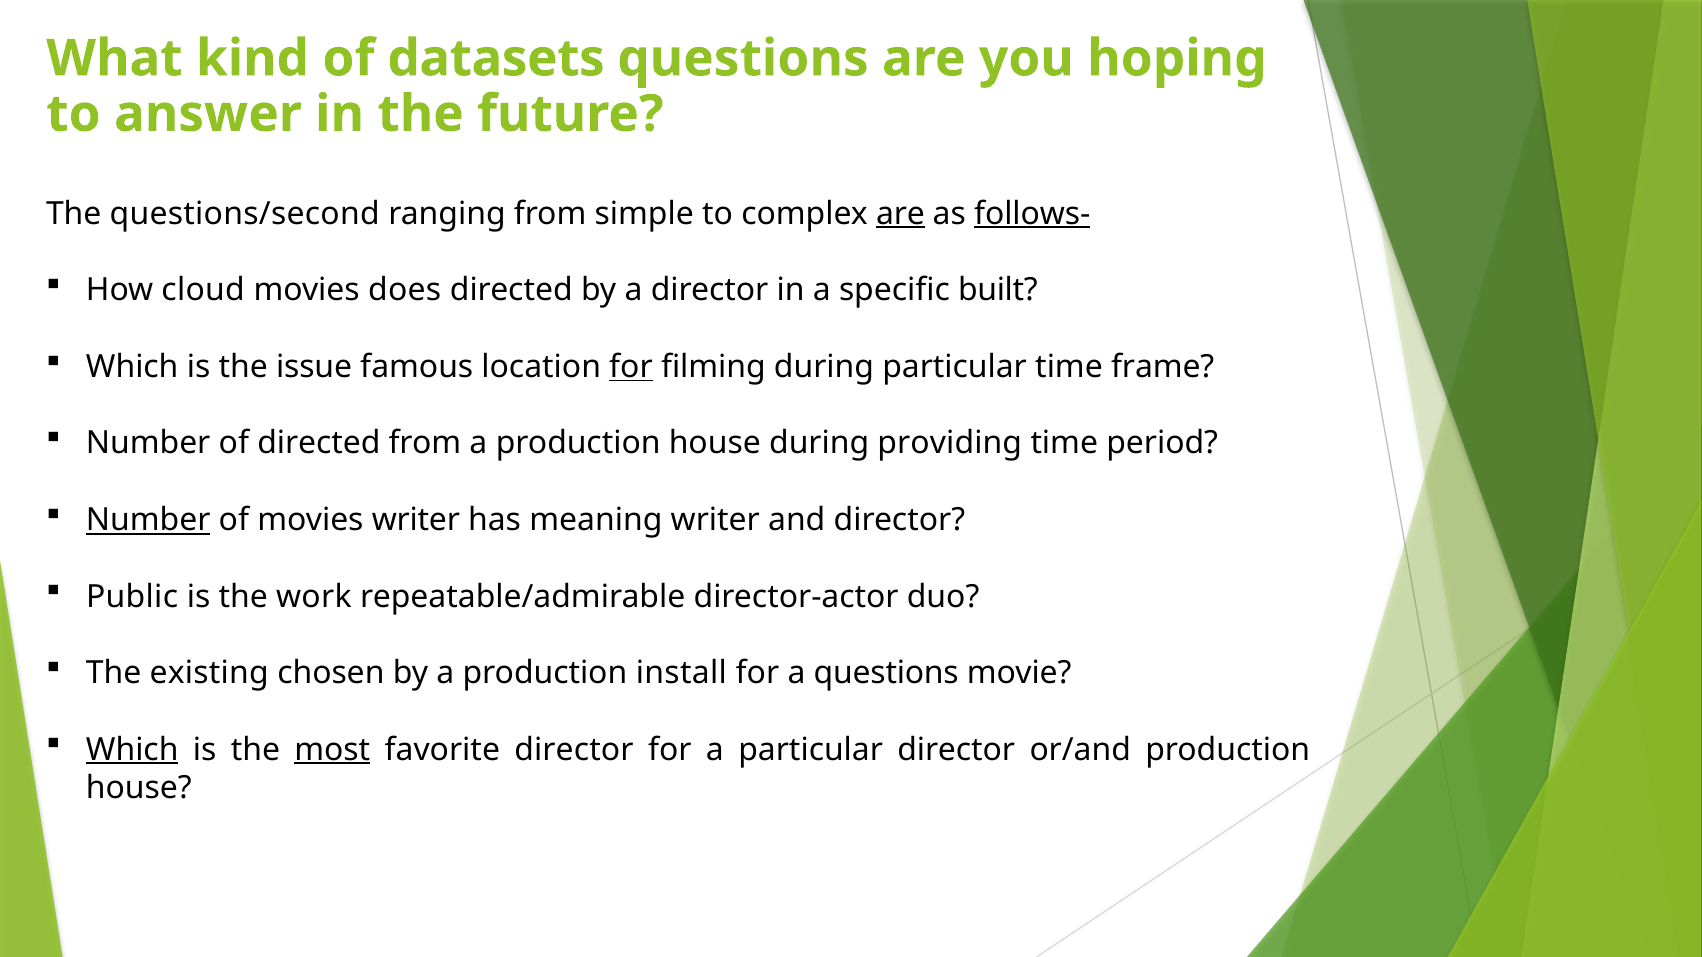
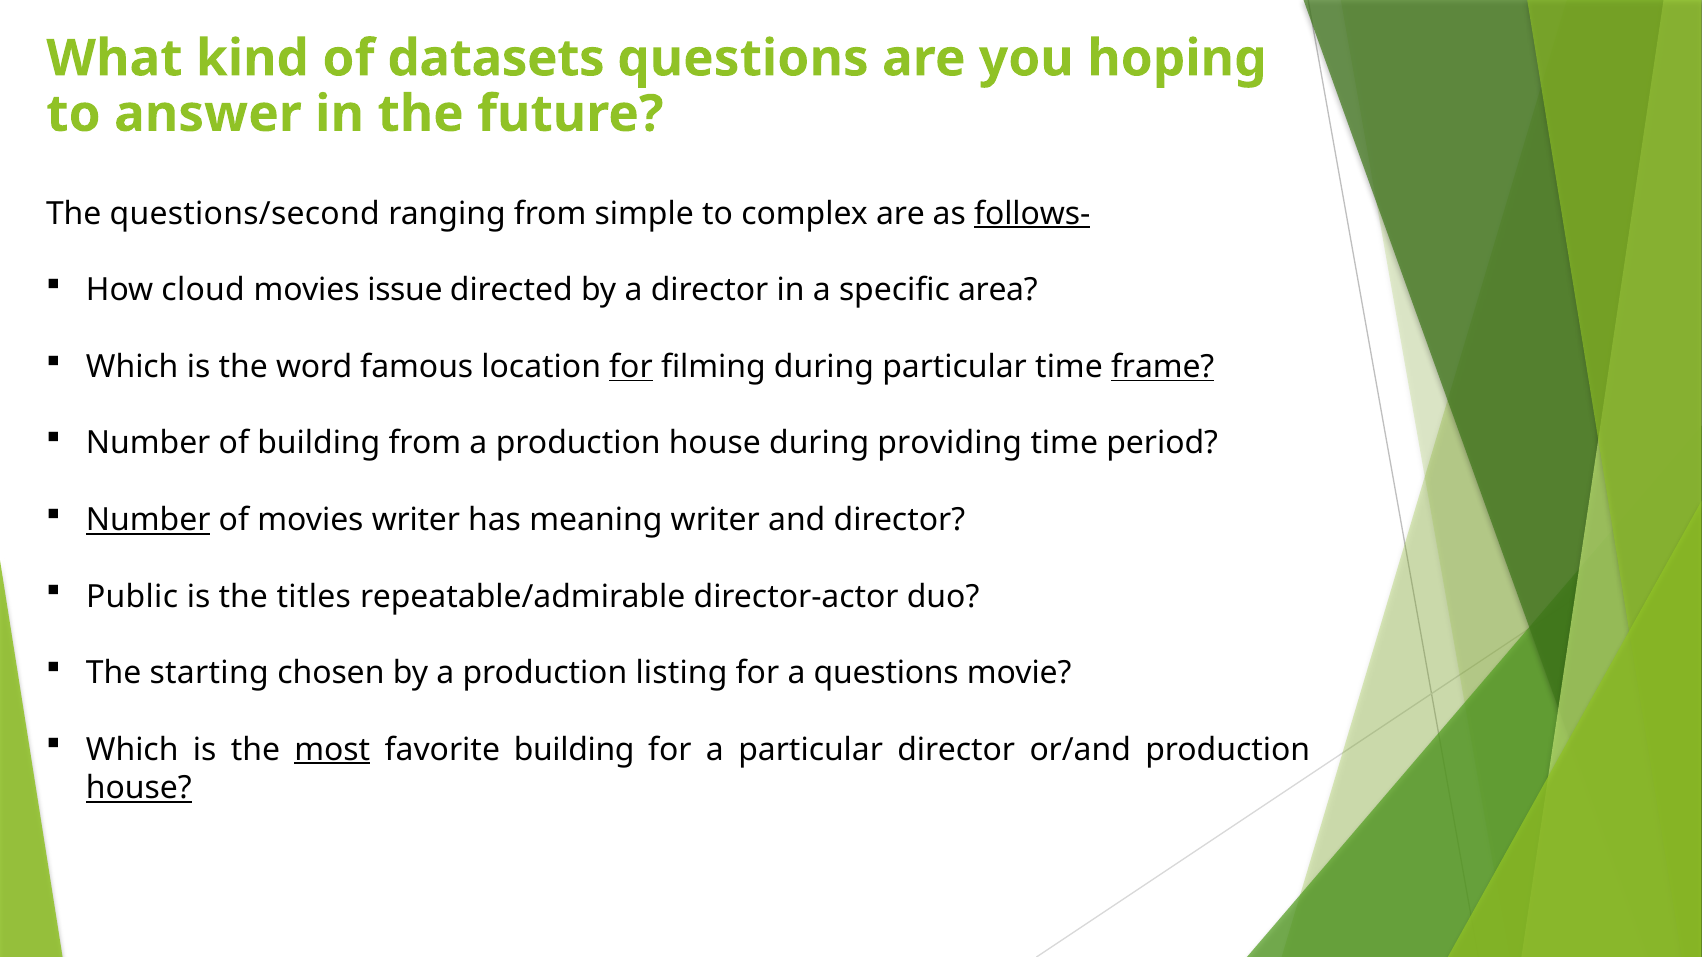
are at (900, 214) underline: present -> none
does: does -> issue
built: built -> area
issue: issue -> word
frame underline: none -> present
of directed: directed -> building
work: work -> titles
existing: existing -> starting
install: install -> listing
Which at (132, 750) underline: present -> none
favorite director: director -> building
house at (139, 788) underline: none -> present
